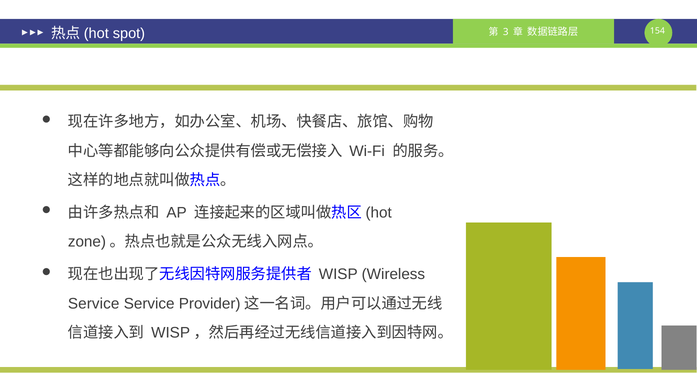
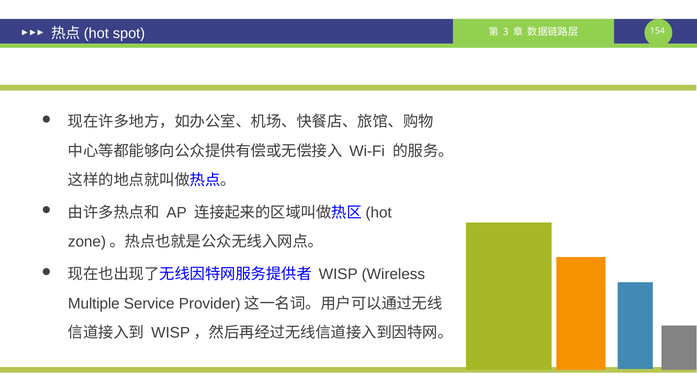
Service at (94, 303): Service -> Multiple
